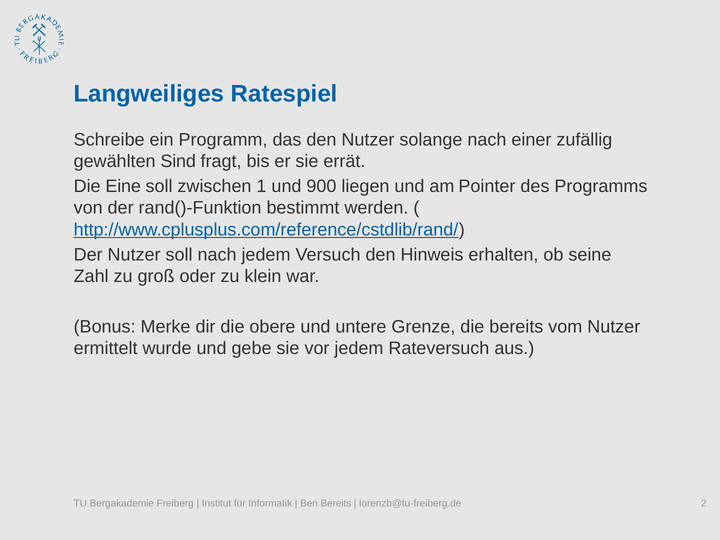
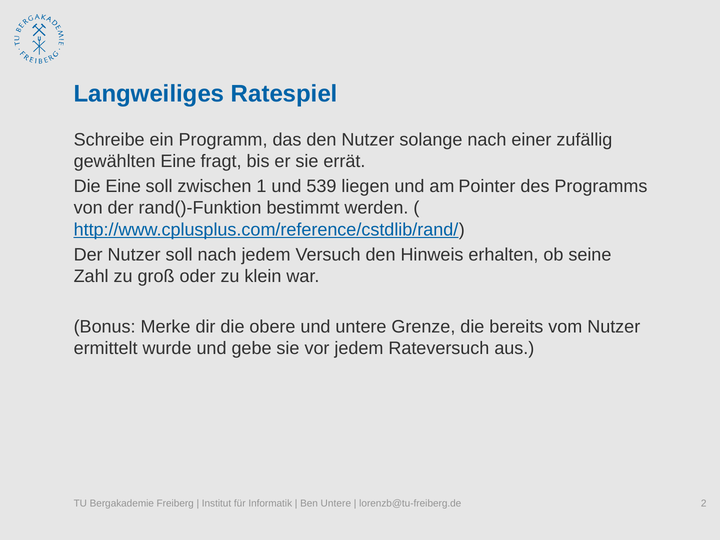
gewählten Sind: Sind -> Eine
900: 900 -> 539
Ben Bereits: Bereits -> Untere
